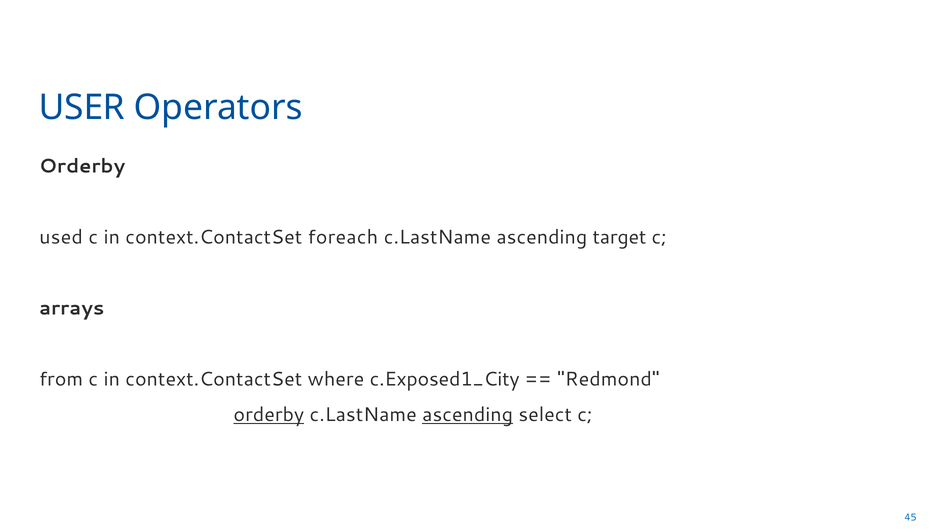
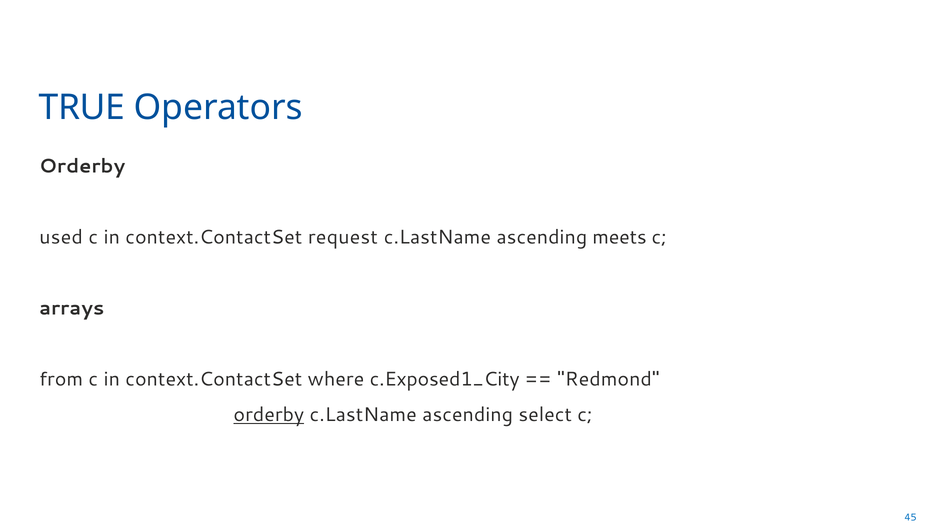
USER: USER -> TRUE
foreach: foreach -> request
target: target -> meets
ascending at (468, 415) underline: present -> none
